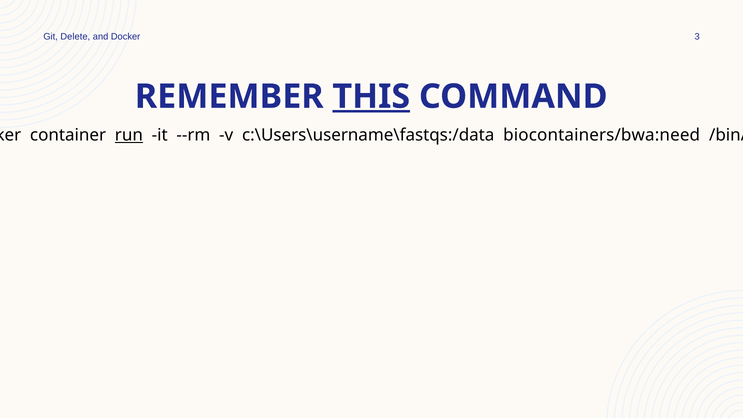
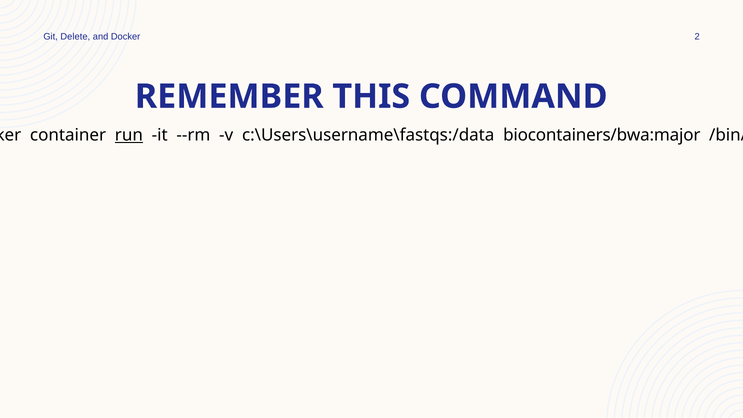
3: 3 -> 2
THIS underline: present -> none
biocontainers/bwa:need: biocontainers/bwa:need -> biocontainers/bwa:major
